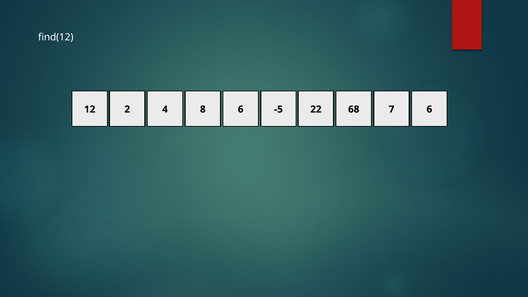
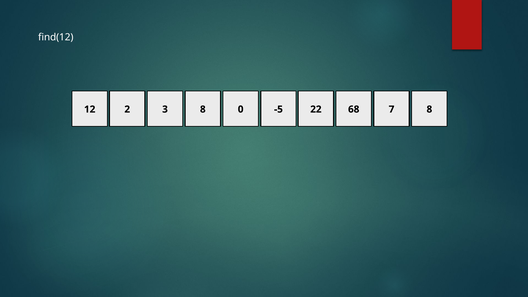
4: 4 -> 3
8 6: 6 -> 0
7 6: 6 -> 8
